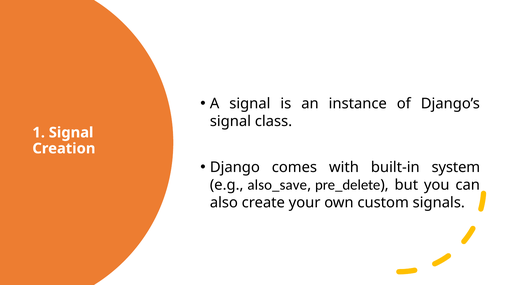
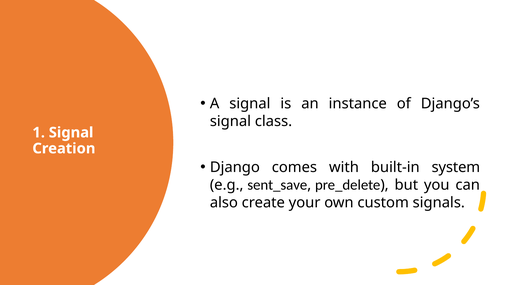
also_save: also_save -> sent_save
